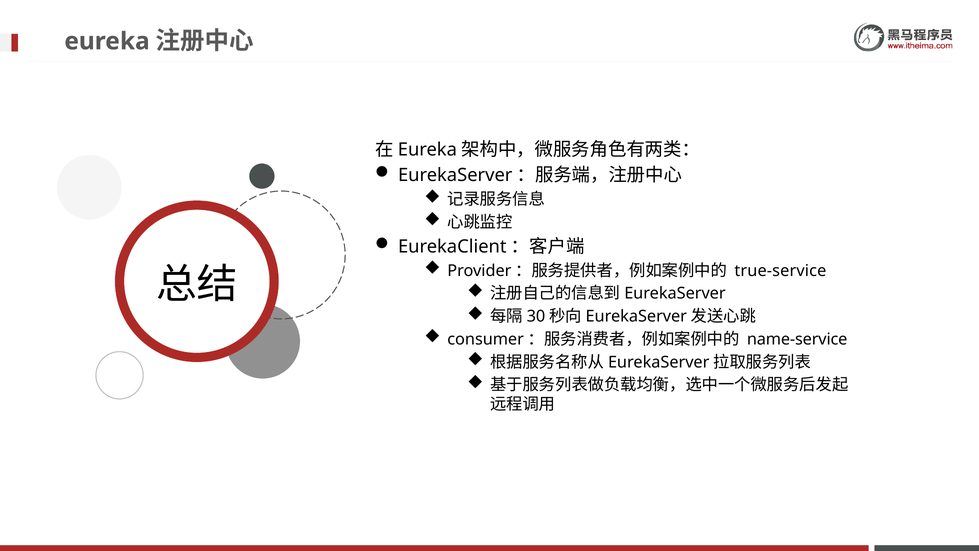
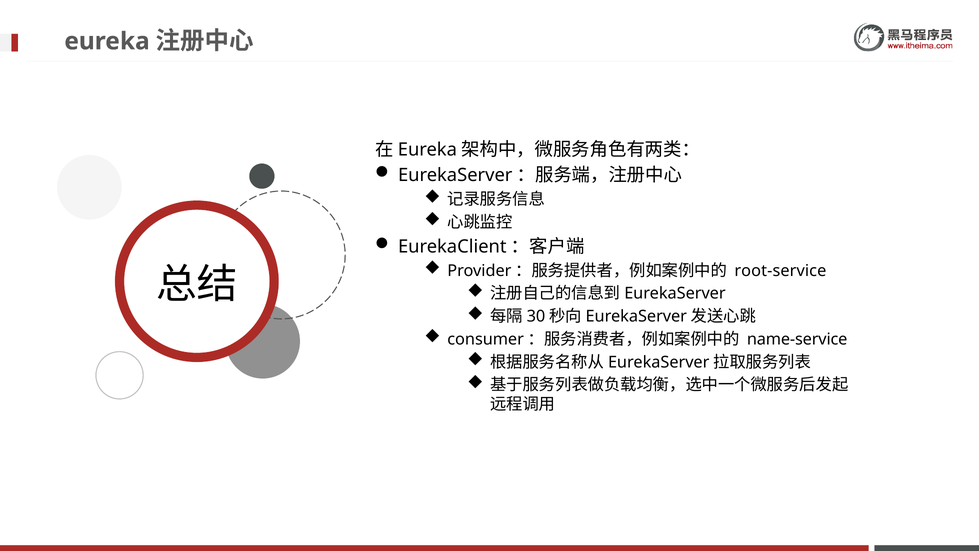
true-service: true-service -> root-service
